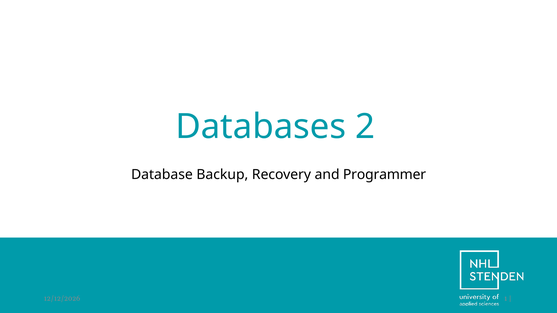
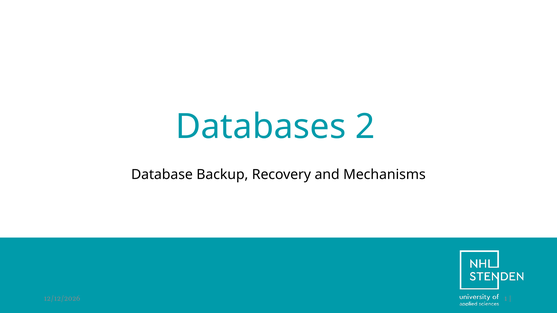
Programmer: Programmer -> Mechanisms
